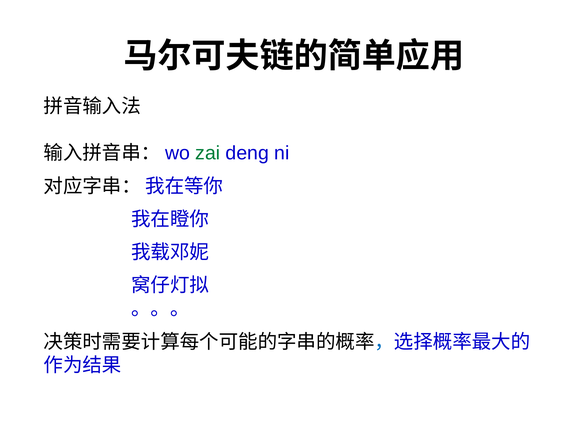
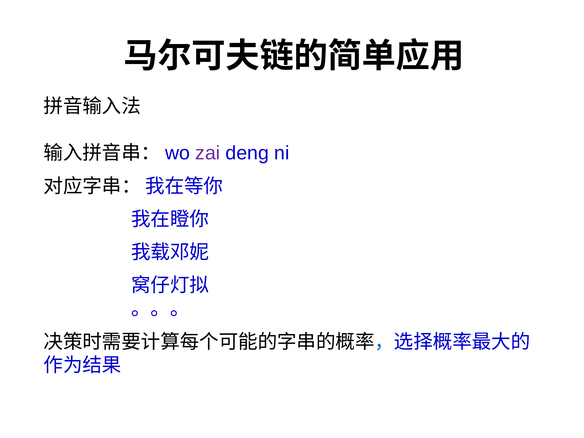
zai colour: green -> purple
